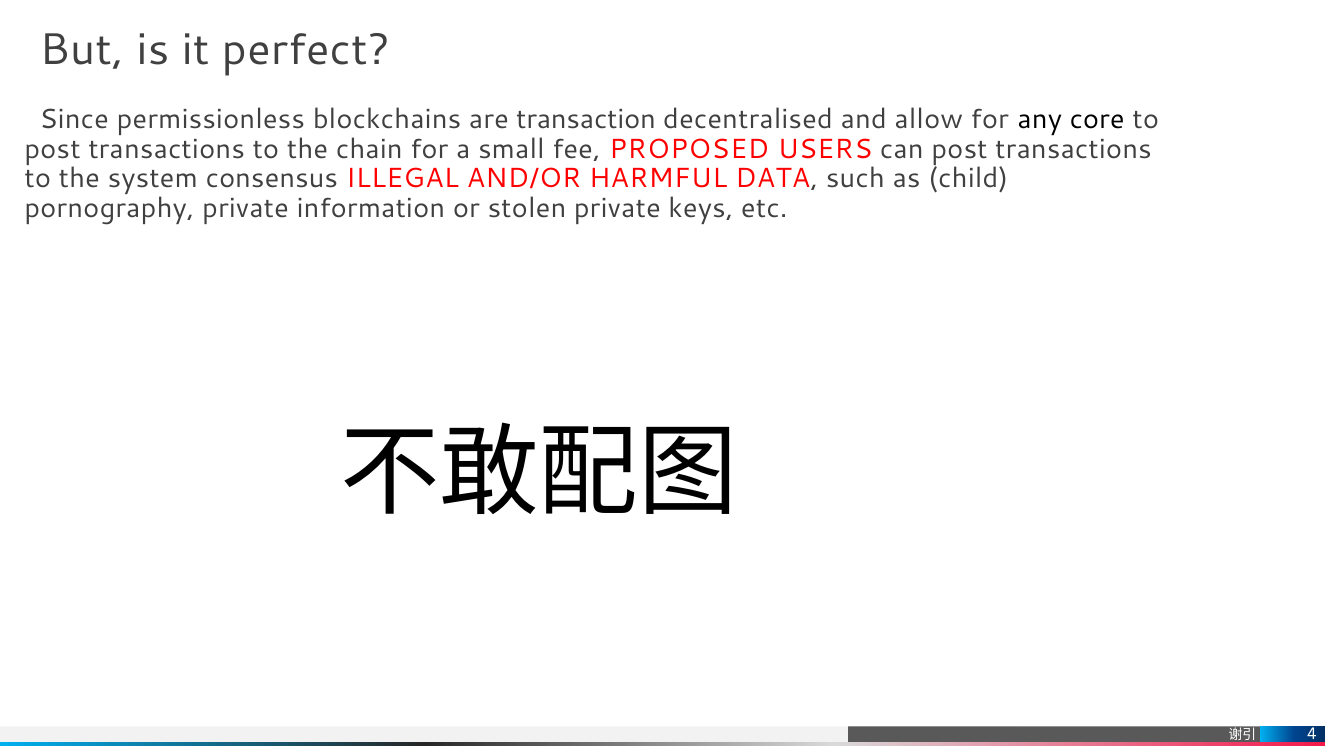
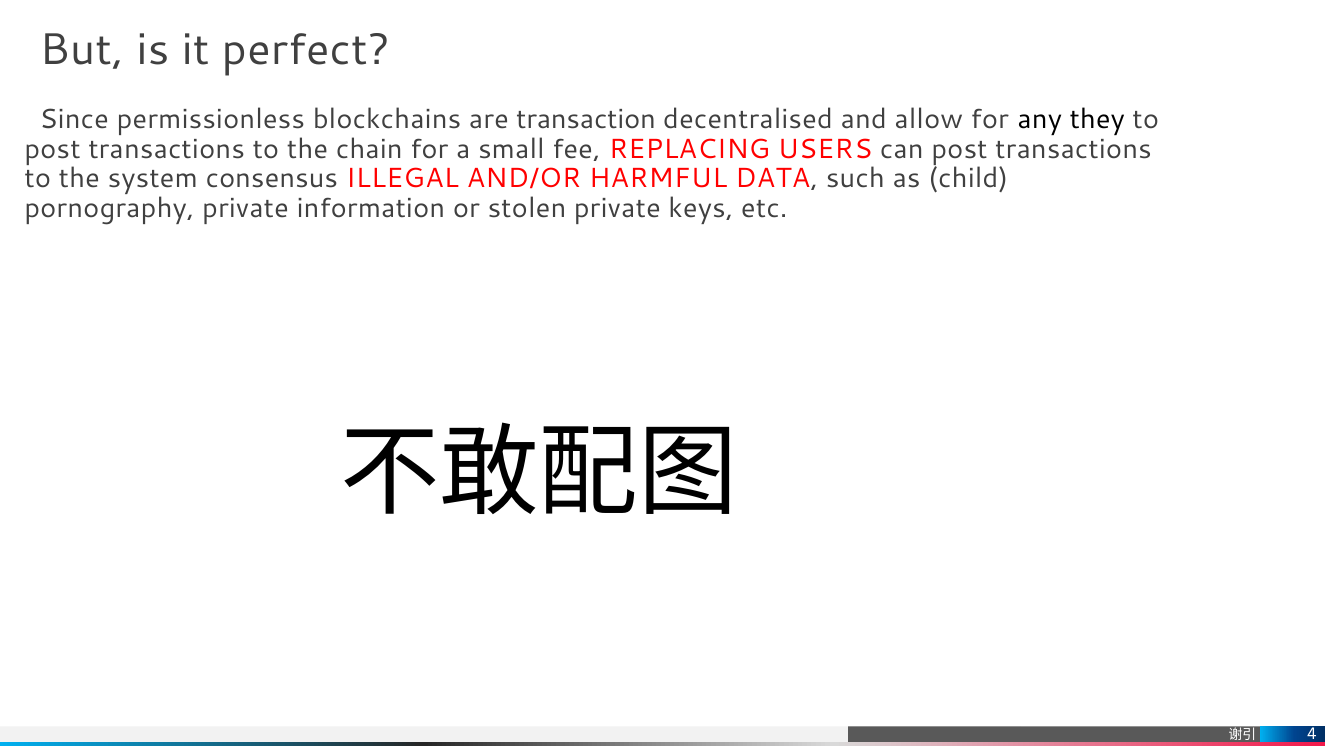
core: core -> they
PROPOSED: PROPOSED -> REPLACING
